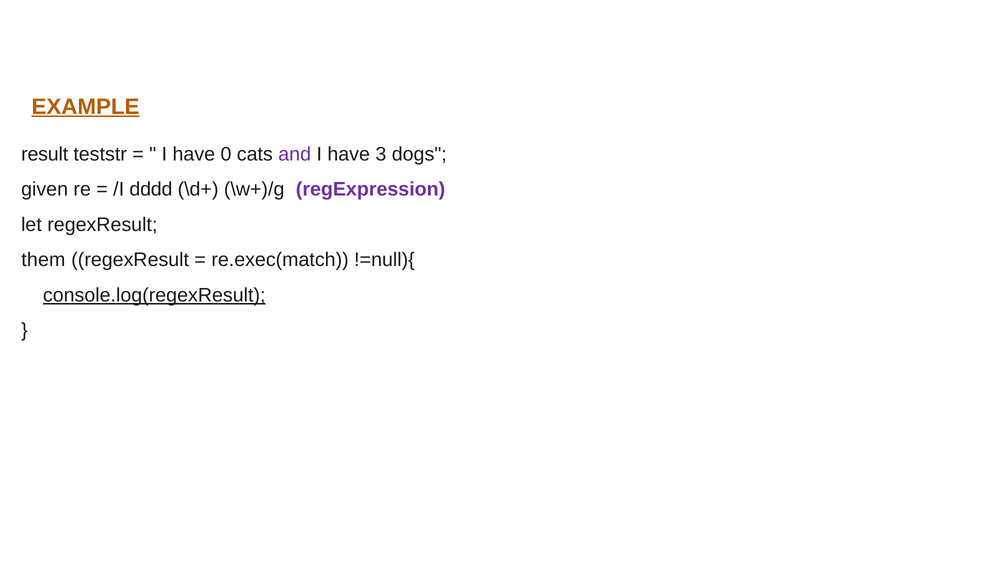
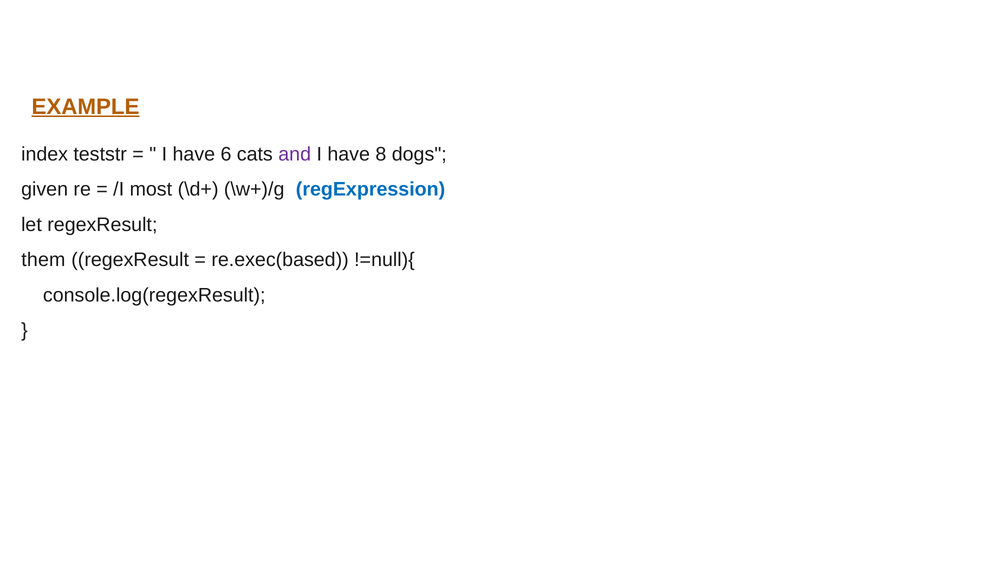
result: result -> index
0: 0 -> 6
3: 3 -> 8
dddd: dddd -> most
regExpression colour: purple -> blue
re.exec(match: re.exec(match -> re.exec(based
console.log(regexResult underline: present -> none
